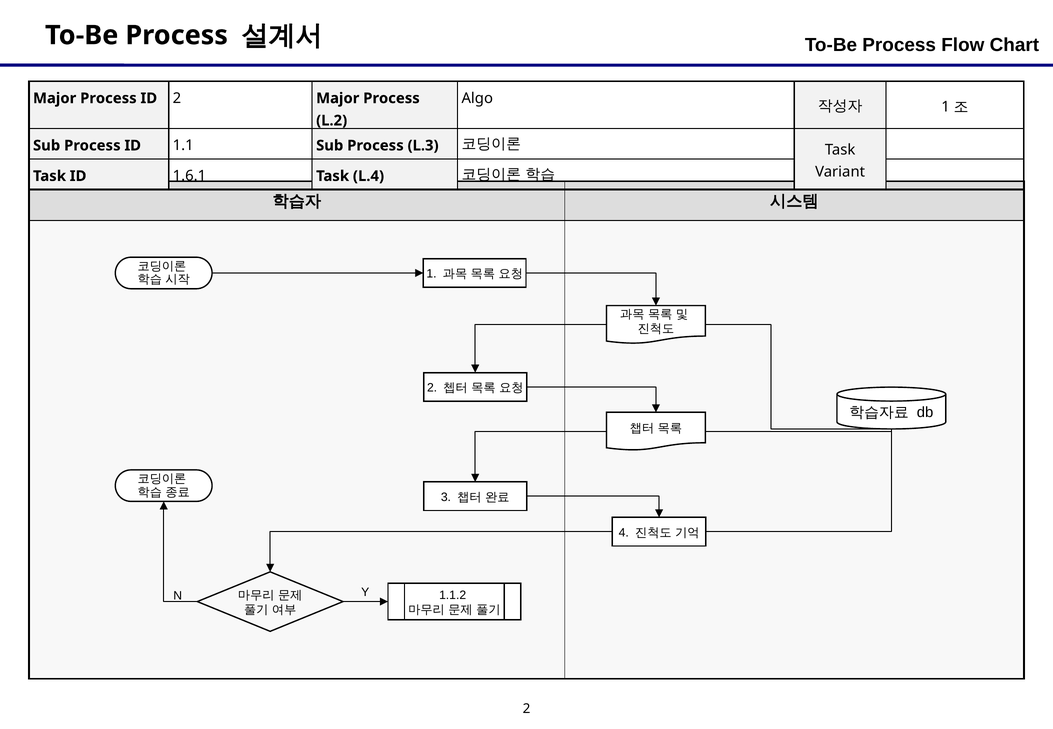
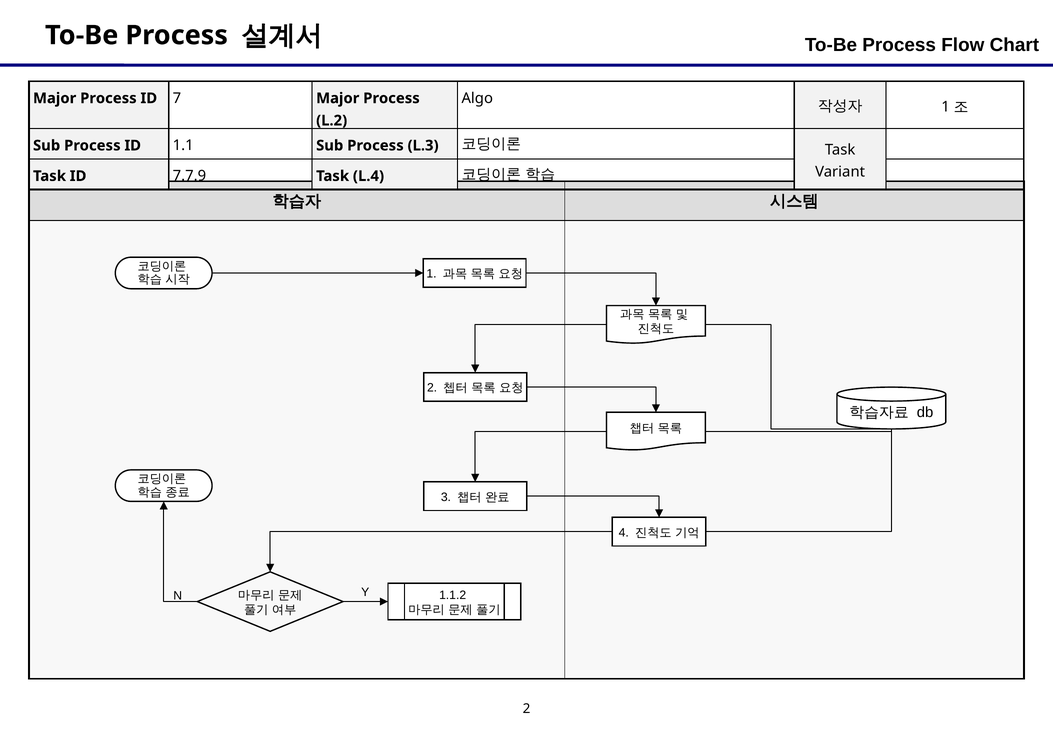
ID 2: 2 -> 7
1.6.1: 1.6.1 -> 7.7.9
